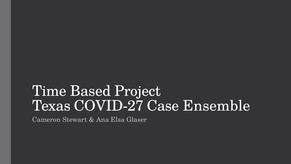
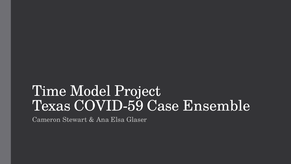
Based: Based -> Model
COVID-27: COVID-27 -> COVID-59
